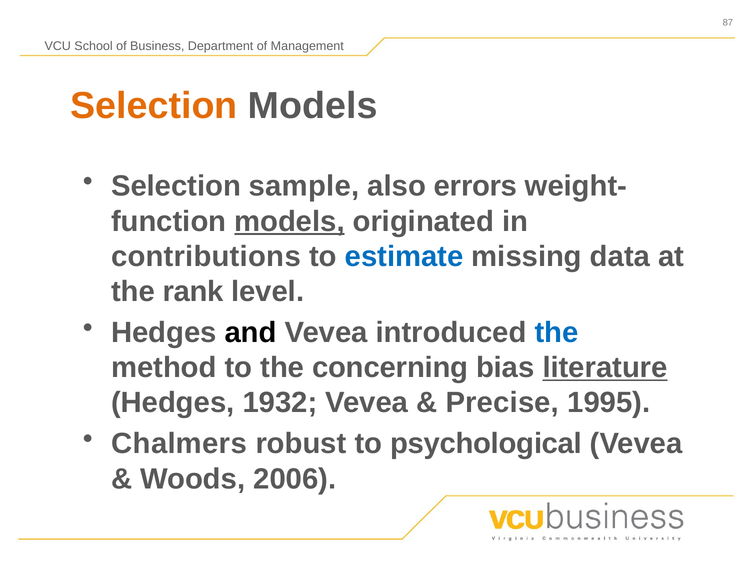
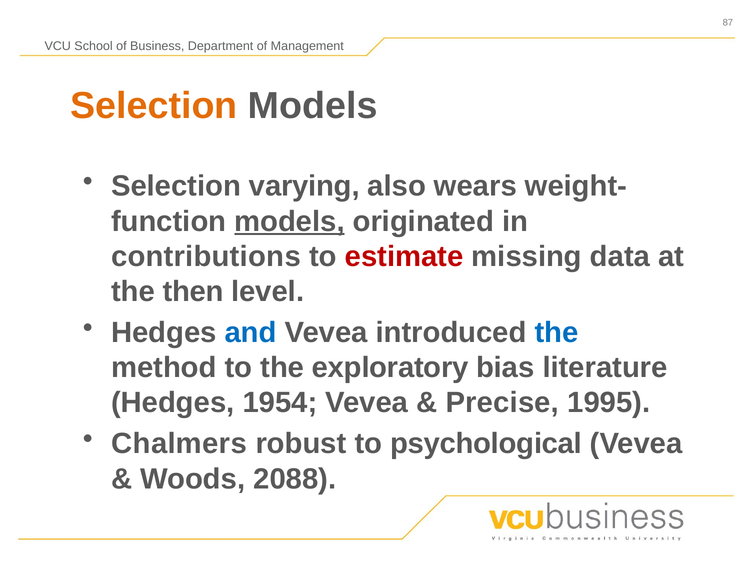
sample: sample -> varying
errors: errors -> wears
estimate colour: blue -> red
rank: rank -> then
and colour: black -> blue
concerning: concerning -> exploratory
literature underline: present -> none
1932: 1932 -> 1954
2006: 2006 -> 2088
